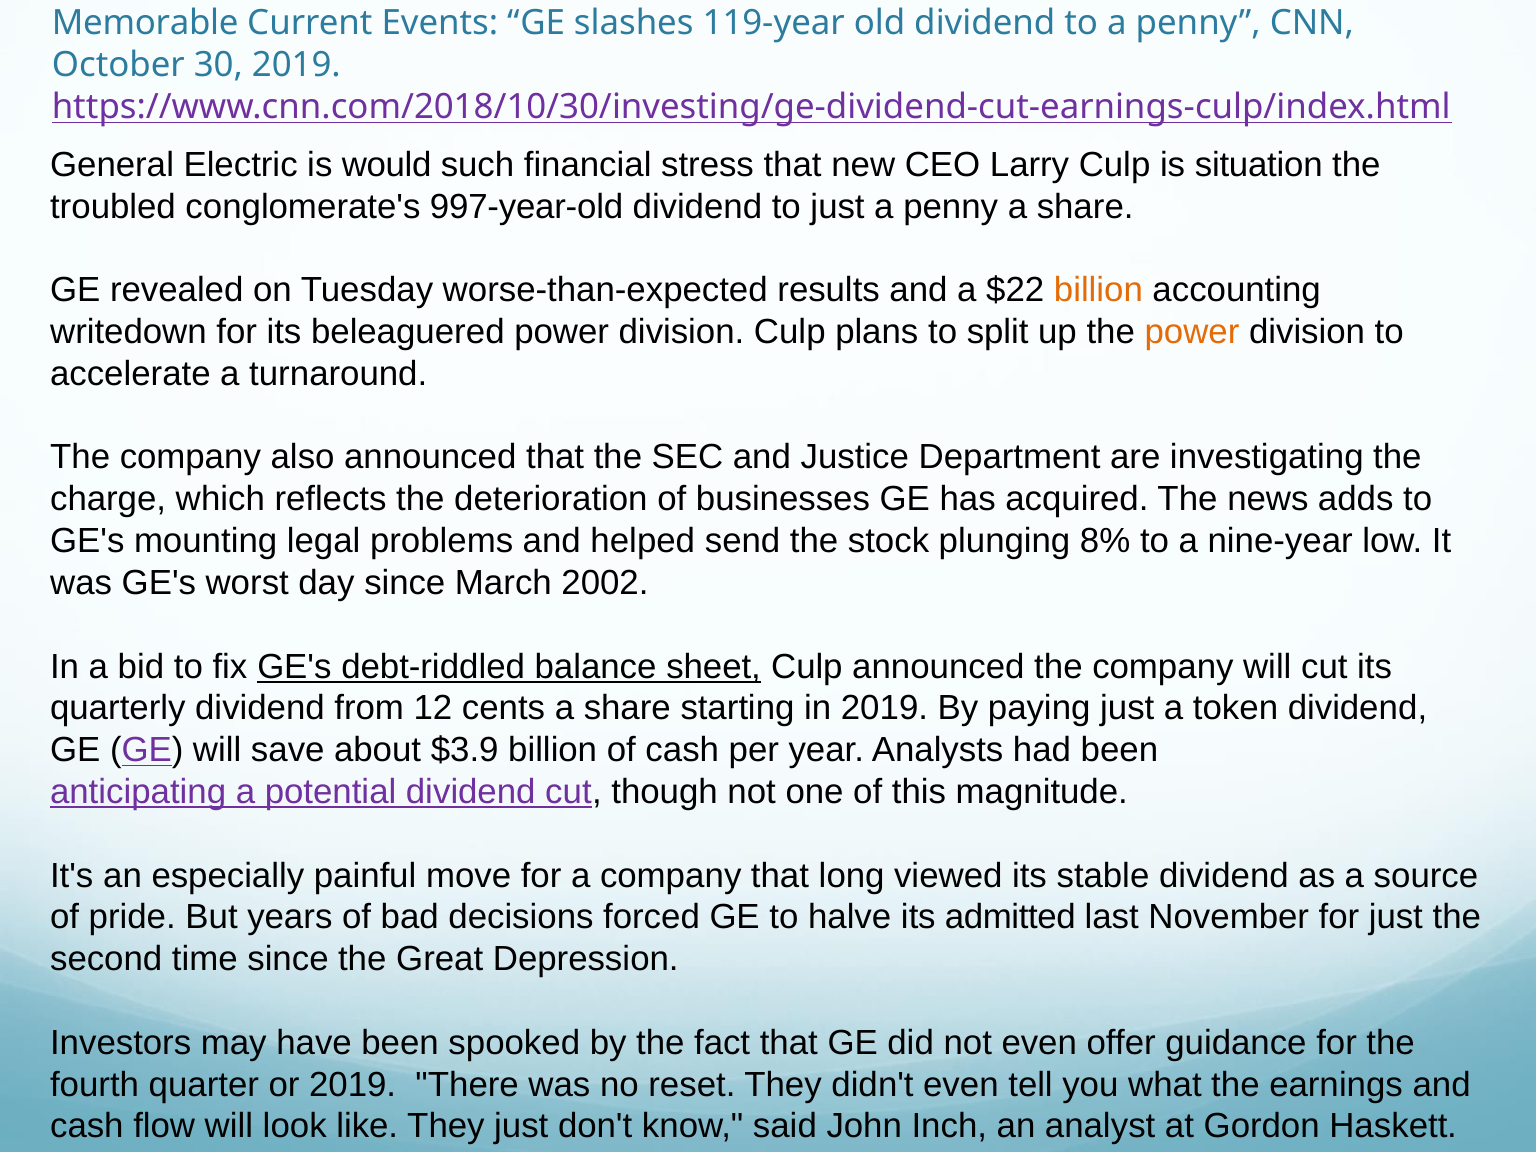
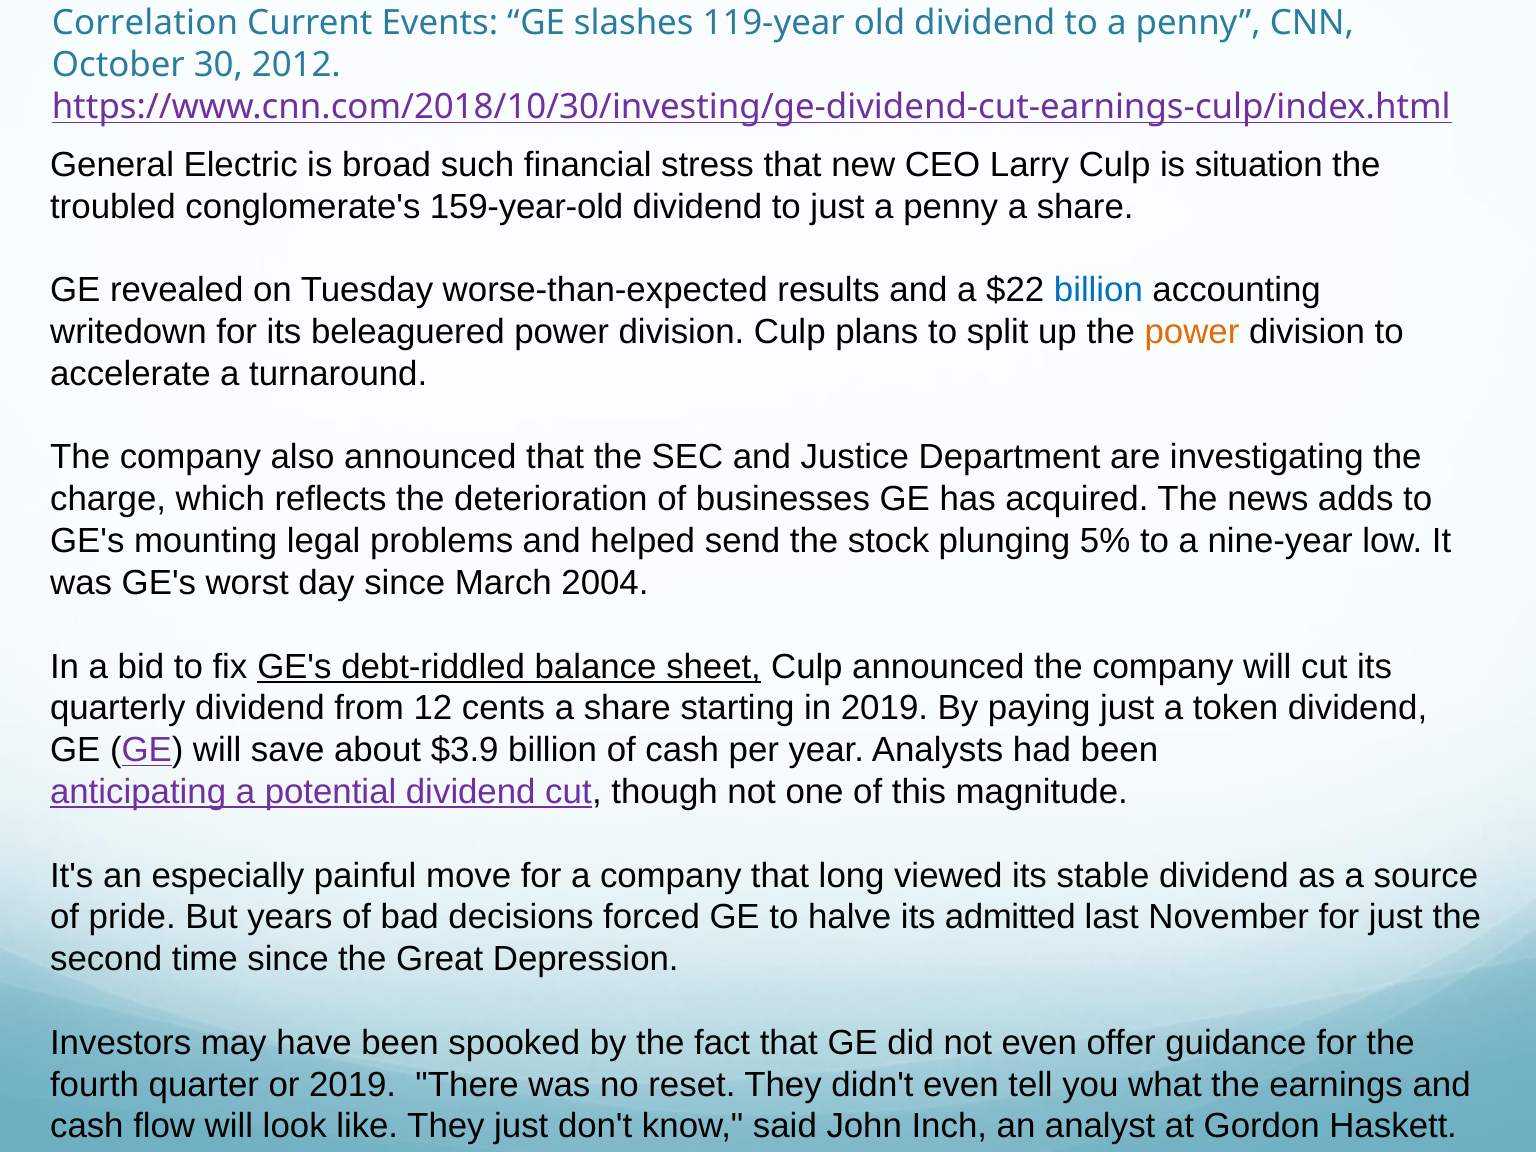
Memorable: Memorable -> Correlation
30 2019: 2019 -> 2012
would: would -> broad
997-year-old: 997-year-old -> 159-year-old
billion at (1098, 290) colour: orange -> blue
8%: 8% -> 5%
2002: 2002 -> 2004
